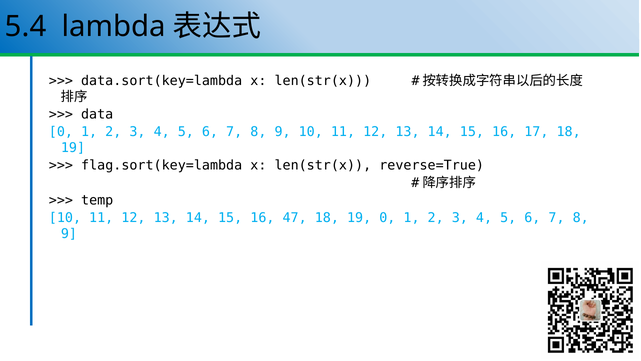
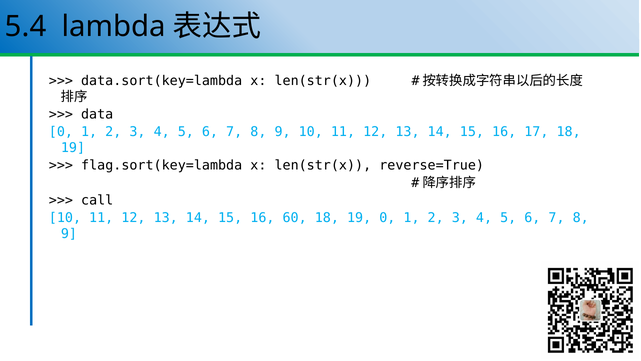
temp: temp -> call
47: 47 -> 60
